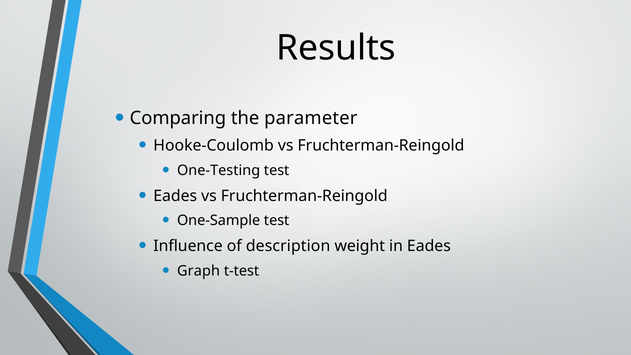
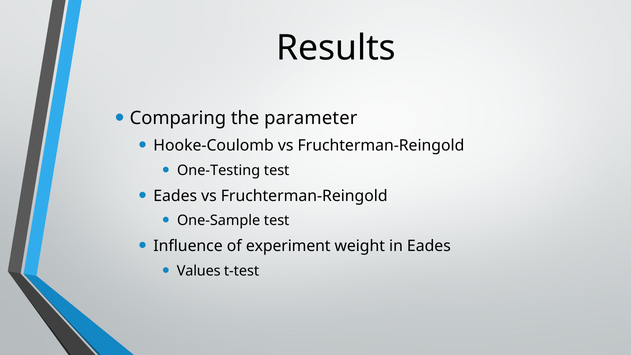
description: description -> experiment
Graph: Graph -> Values
